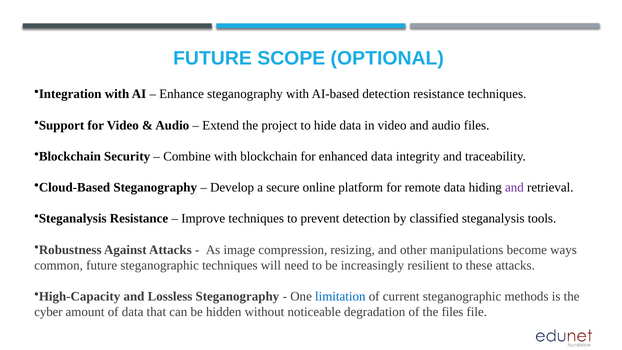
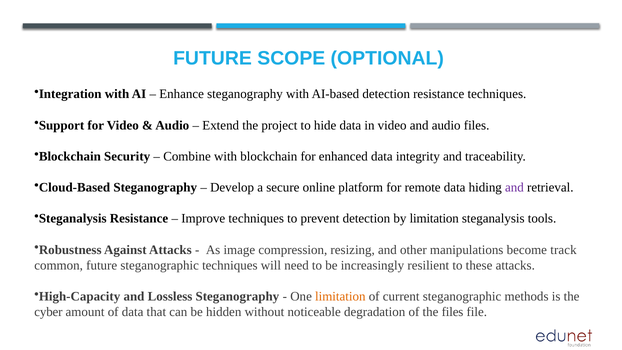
by classified: classified -> limitation
ways: ways -> track
limitation at (340, 296) colour: blue -> orange
